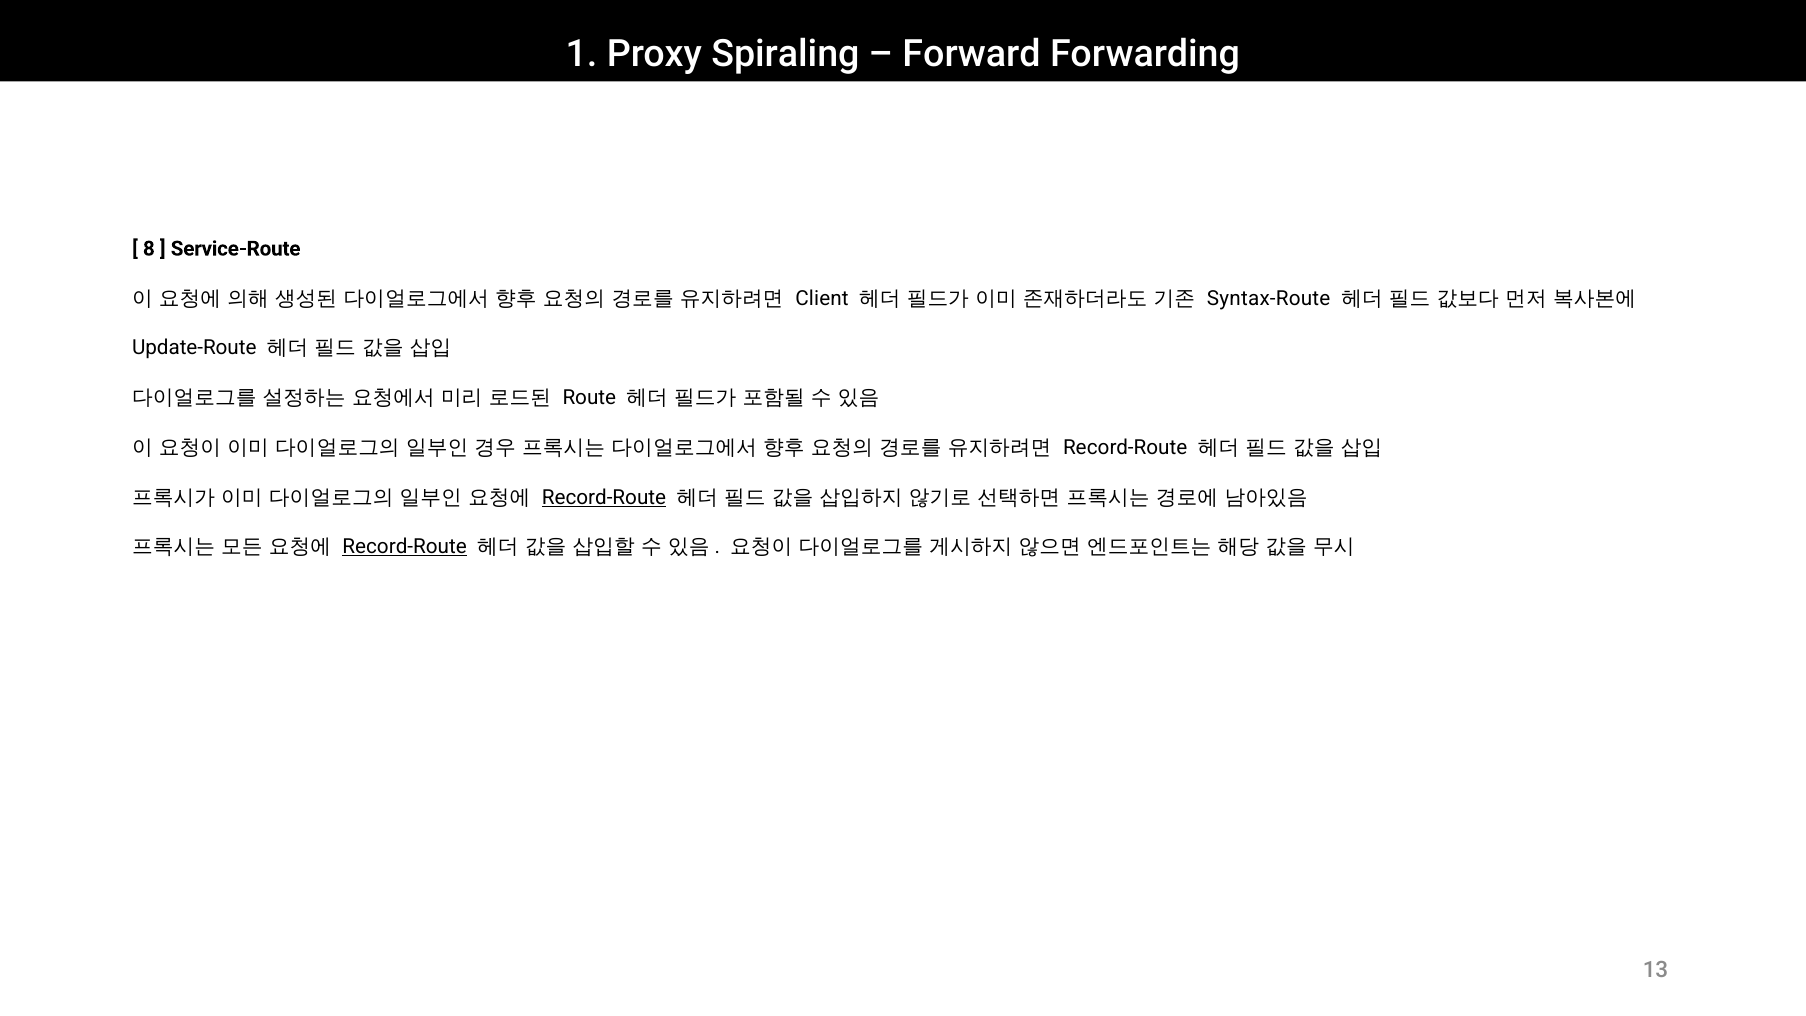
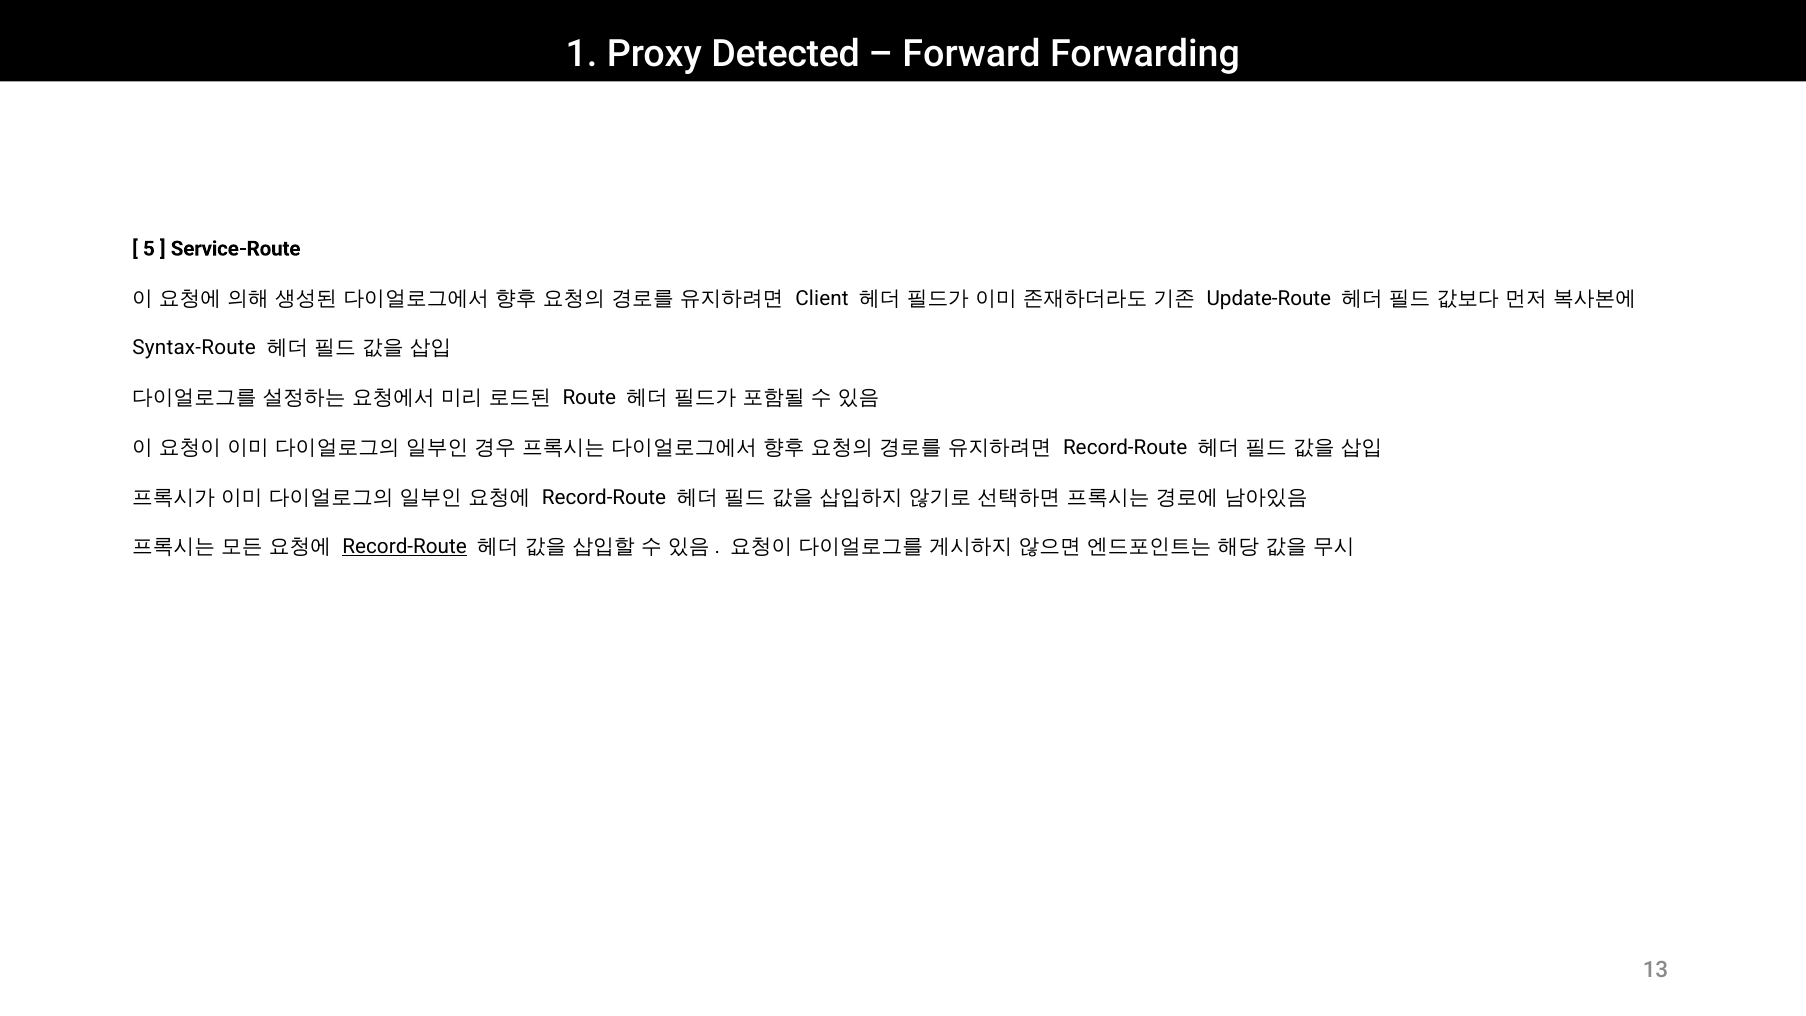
Spiraling: Spiraling -> Detected
8: 8 -> 5
Syntax-Route: Syntax-Route -> Update-Route
Update-Route: Update-Route -> Syntax-Route
Record-Route at (604, 497) underline: present -> none
